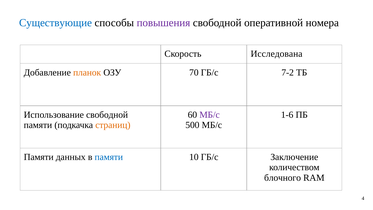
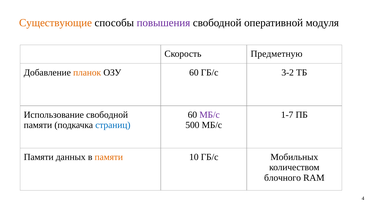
Существующие colour: blue -> orange
номера: номера -> модуля
Исследована: Исследована -> Предметную
ОЗУ 70: 70 -> 60
7-2: 7-2 -> 3-2
1-6: 1-6 -> 1-7
страниц colour: orange -> blue
памяти at (109, 157) colour: blue -> orange
Заключение: Заключение -> Мобильных
